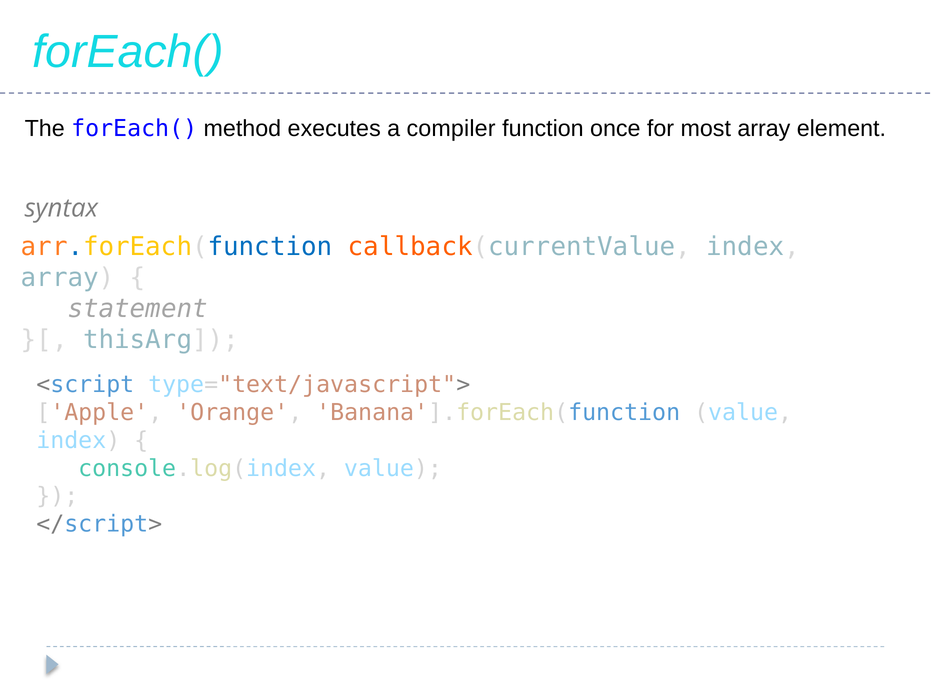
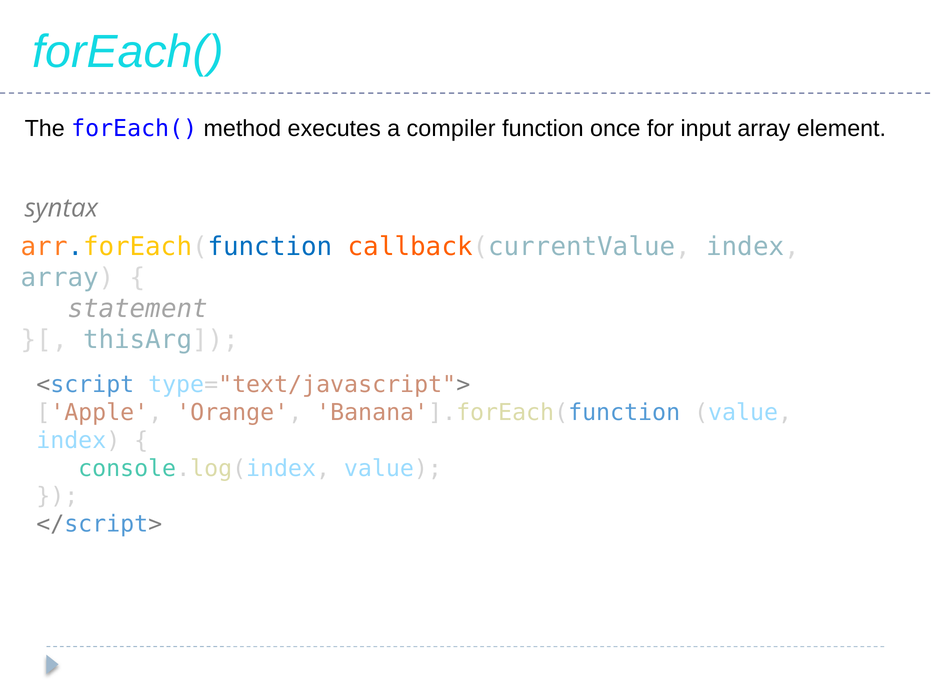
most: most -> input
